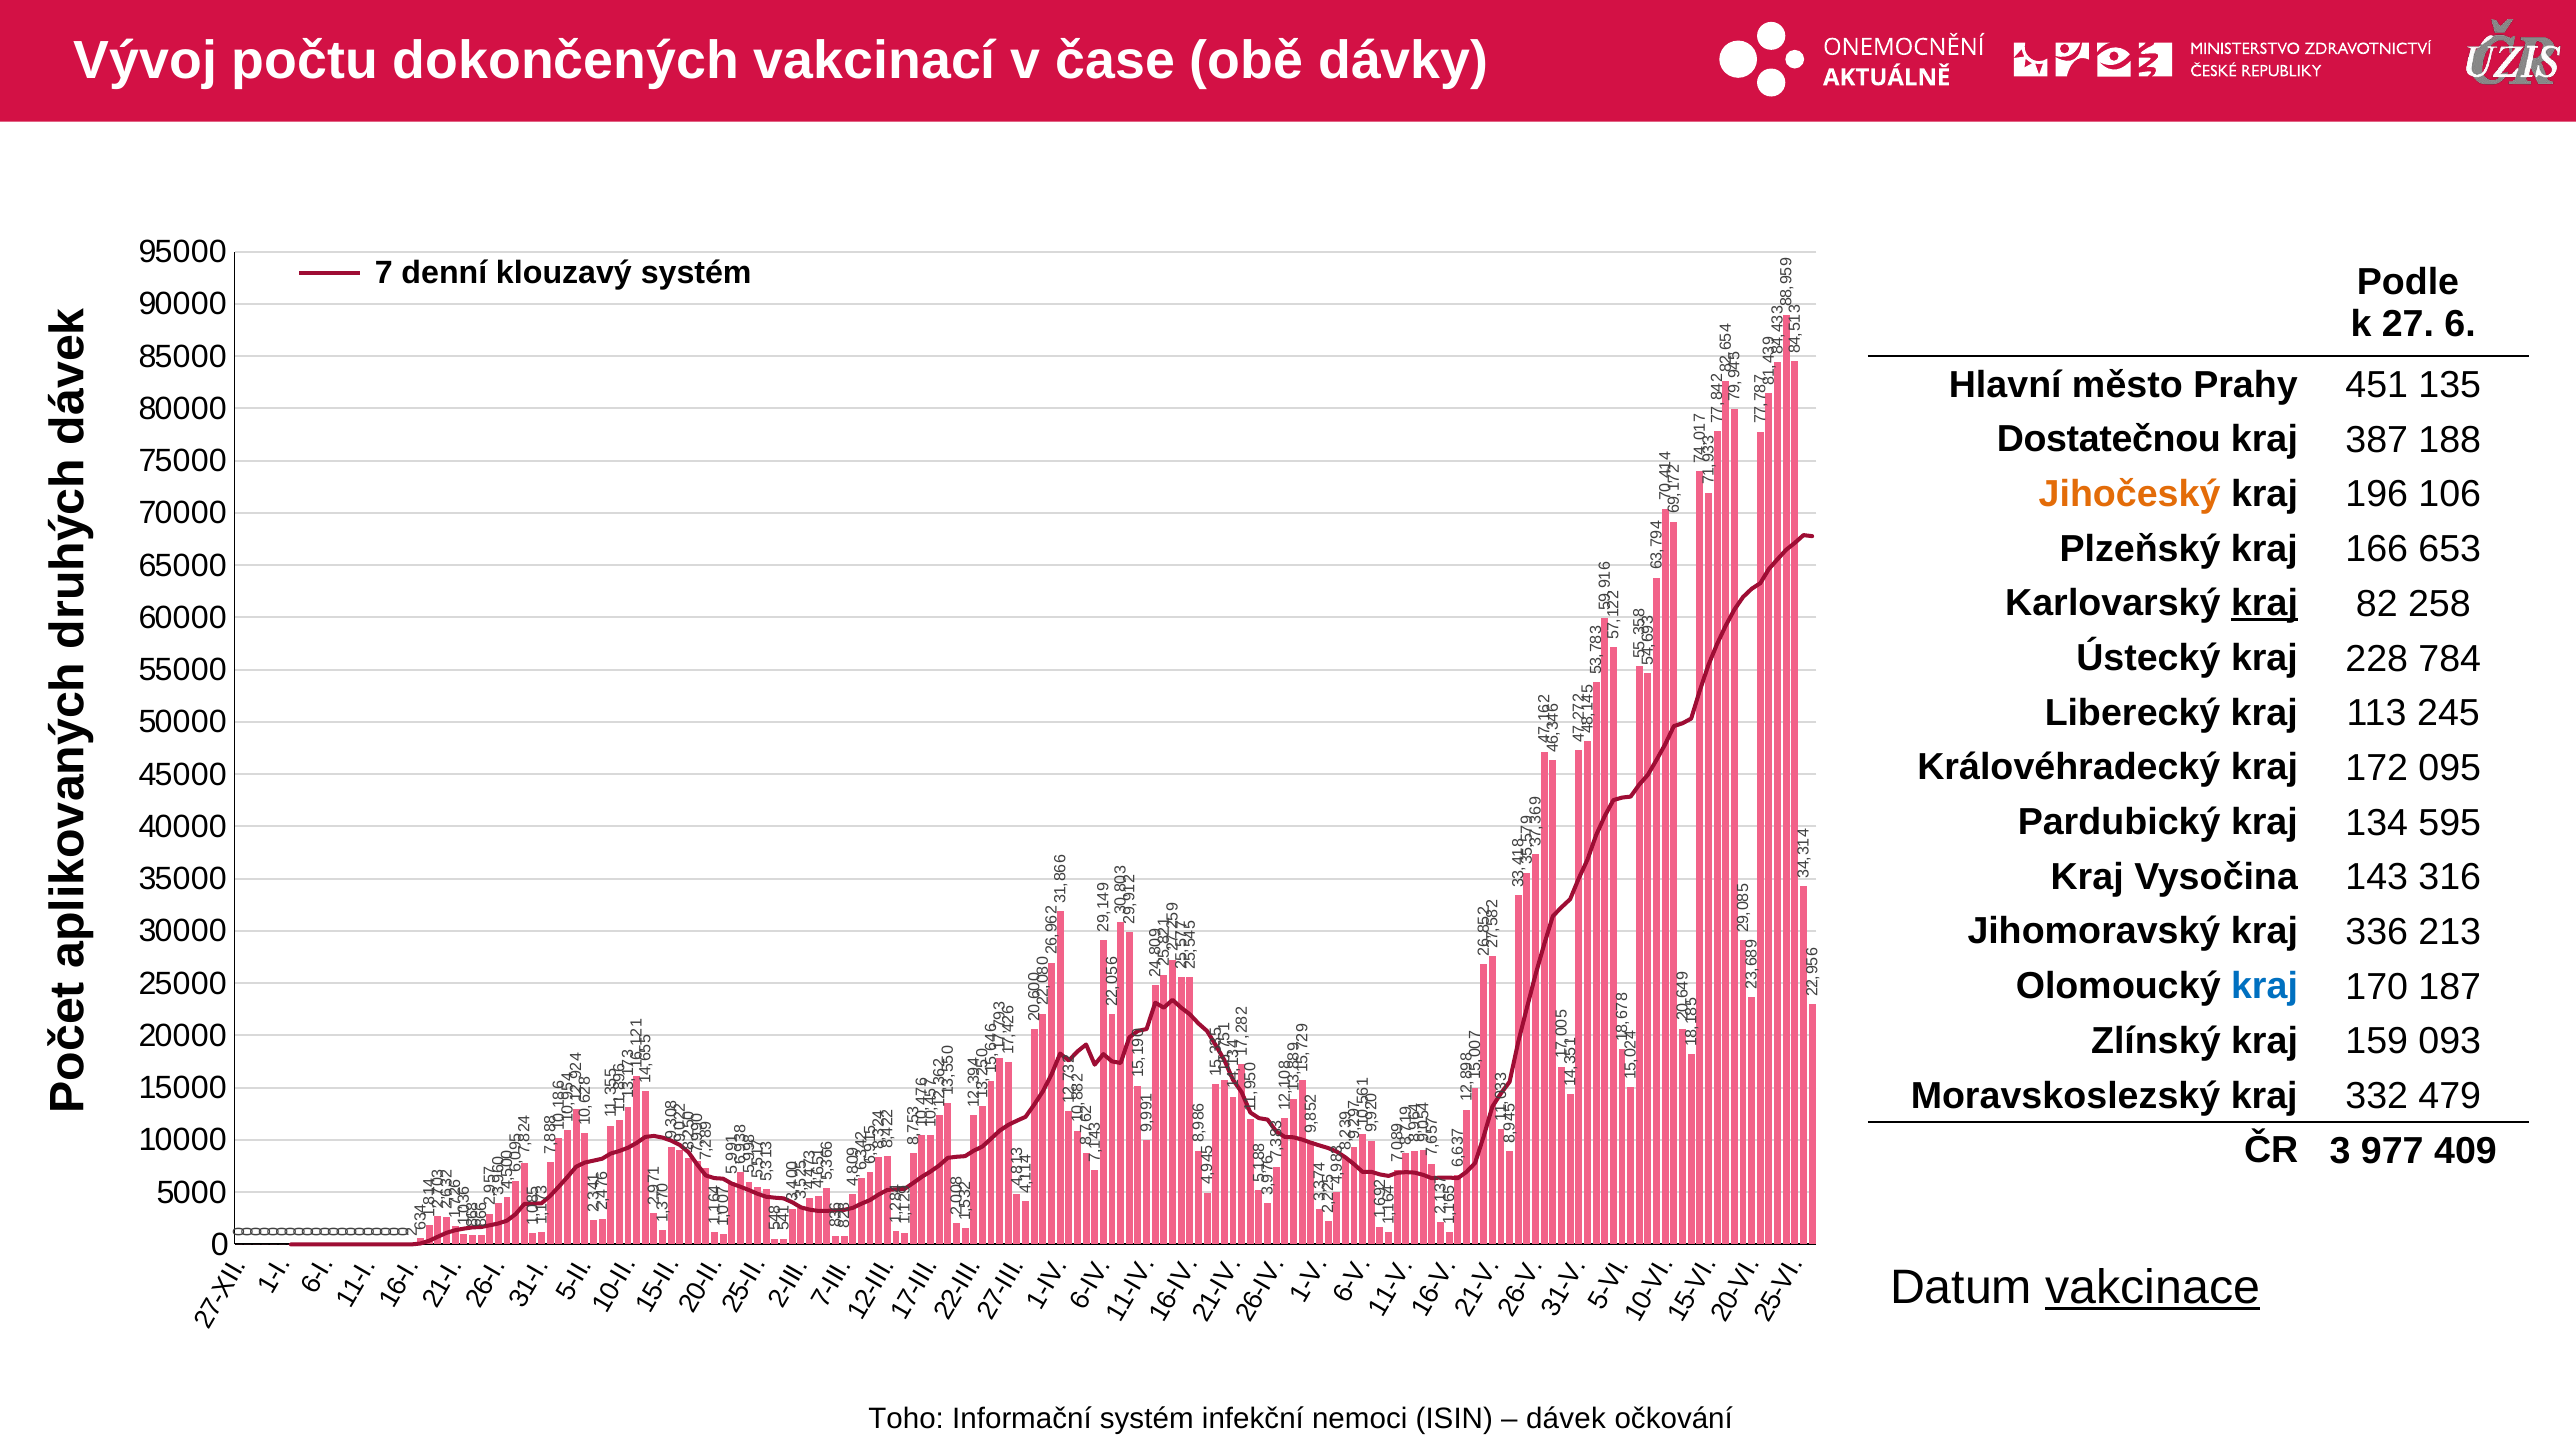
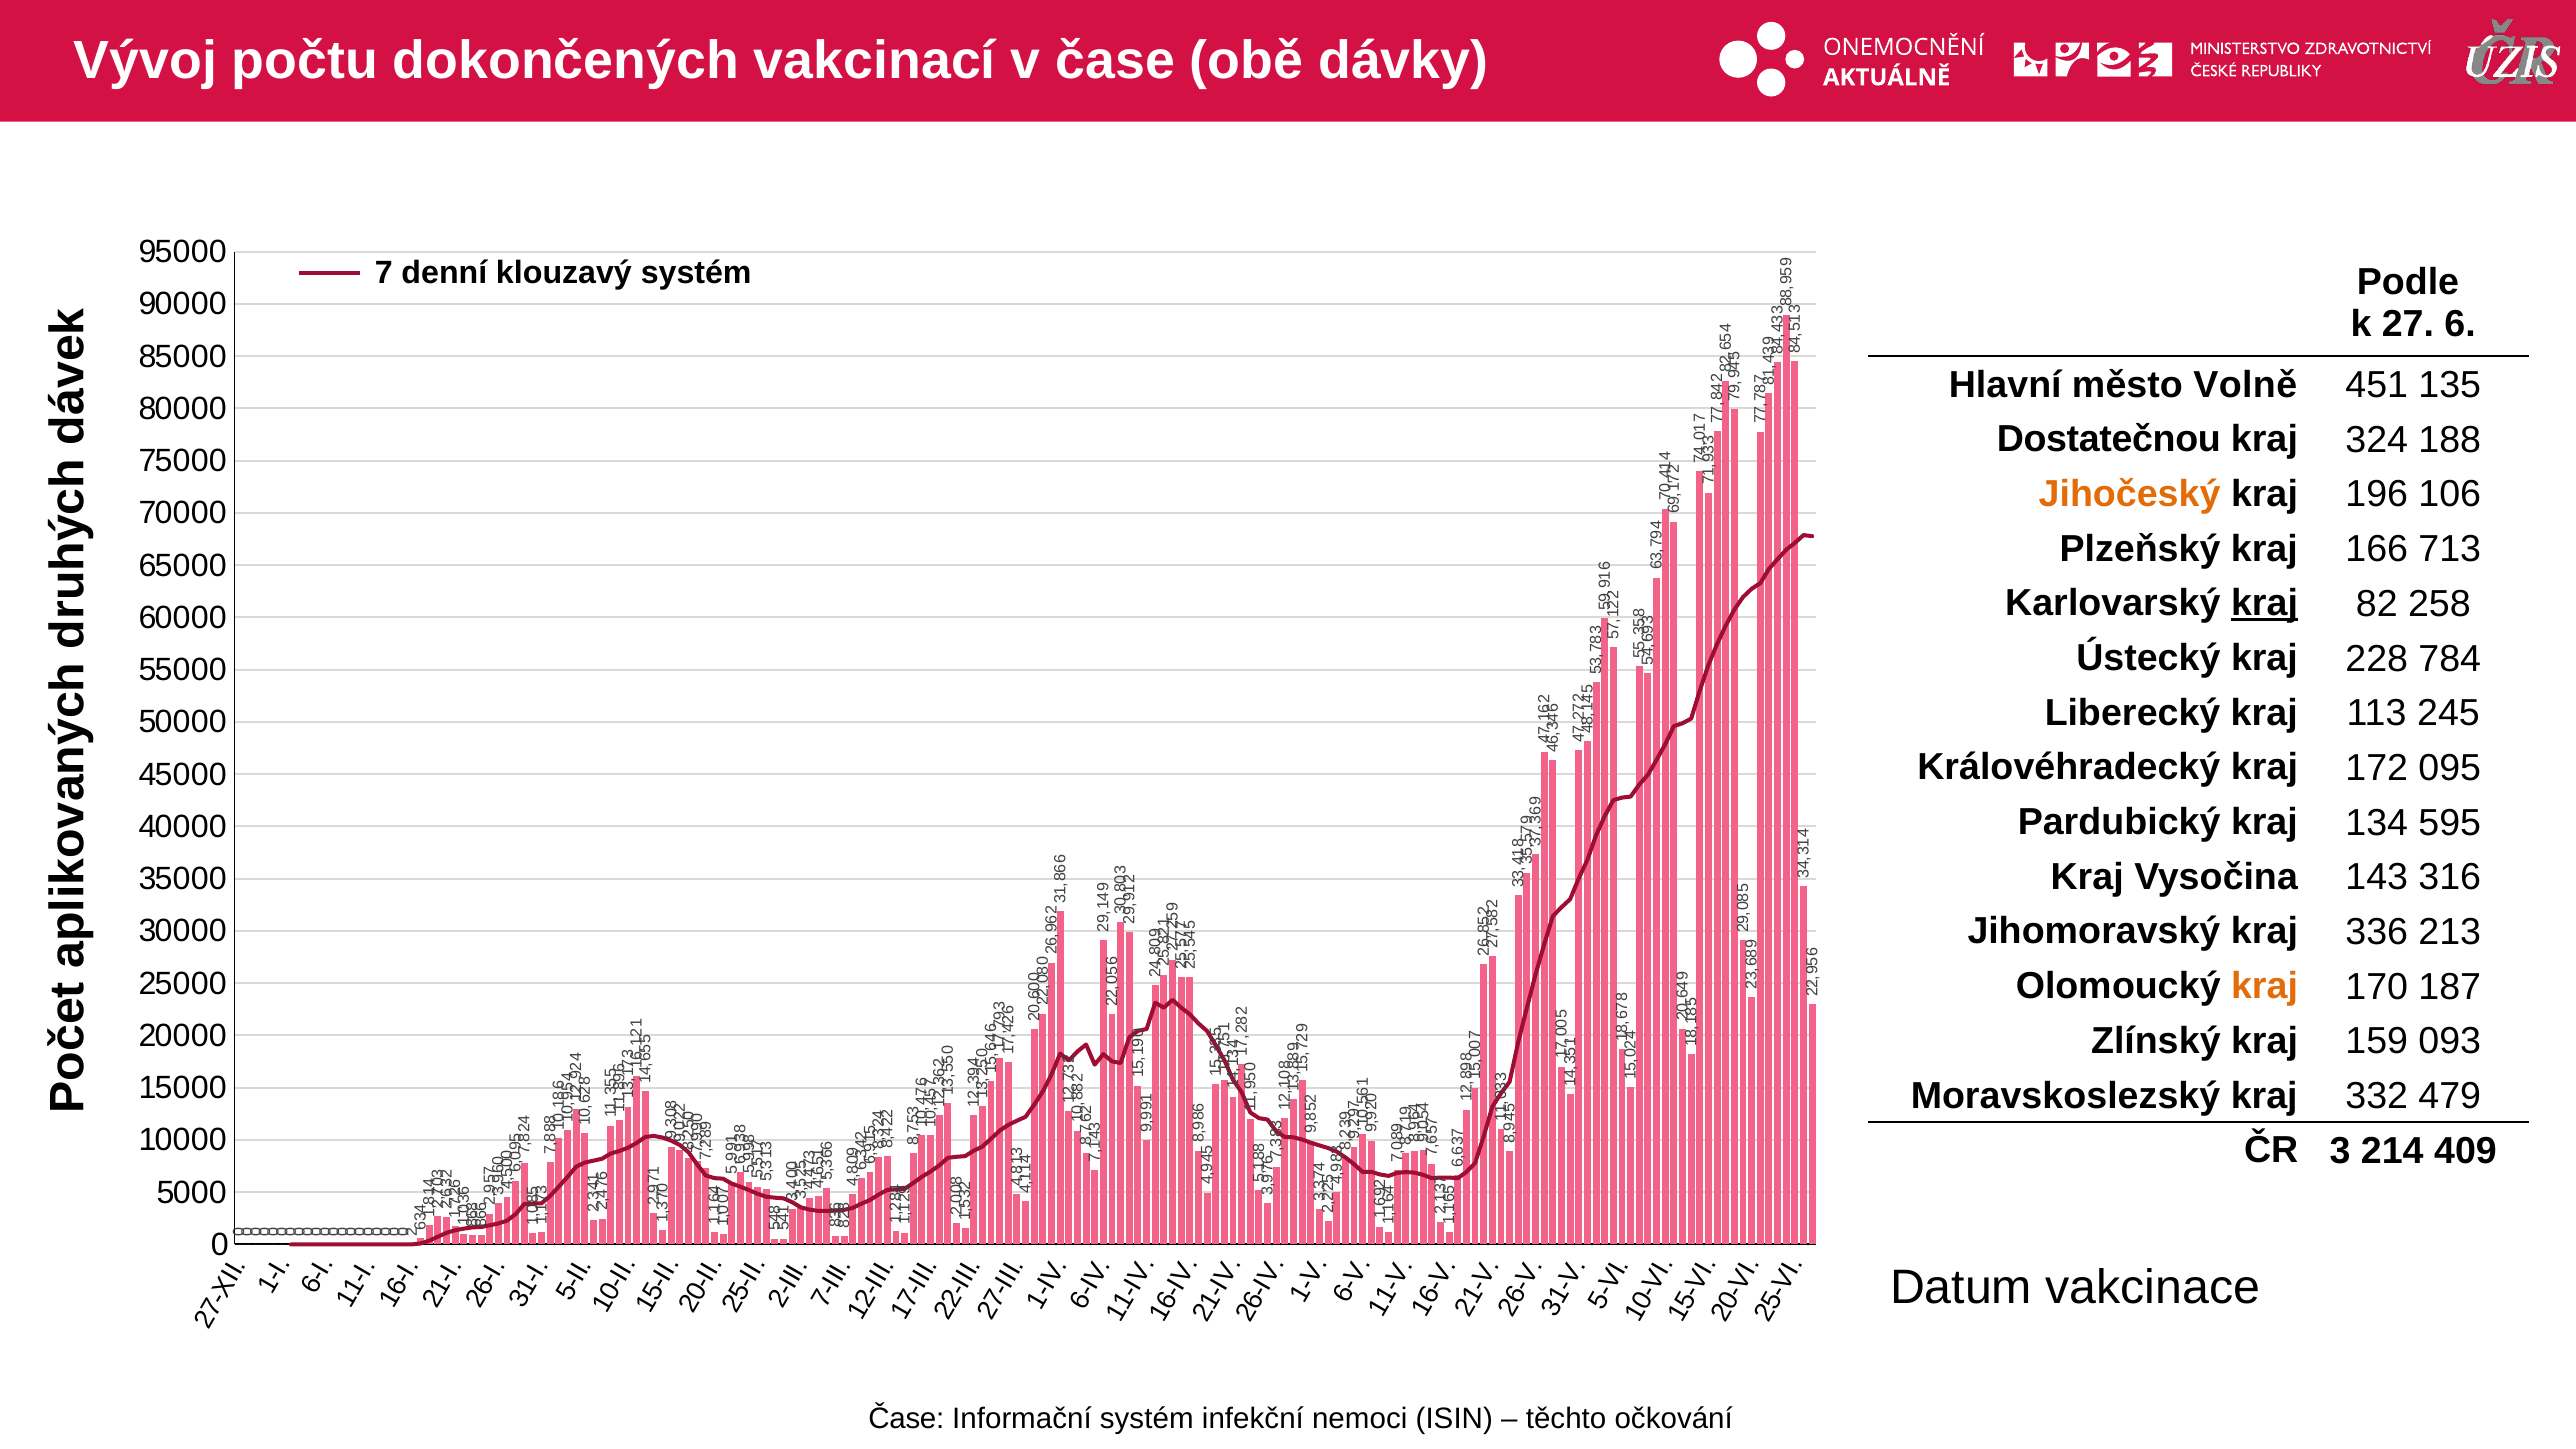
Prahy: Prahy -> Volně
387: 387 -> 324
653: 653 -> 713
kraj at (2265, 986) colour: blue -> orange
977: 977 -> 214
vakcinace underline: present -> none
Toho at (906, 1418): Toho -> Čase
dávek: dávek -> těchto
